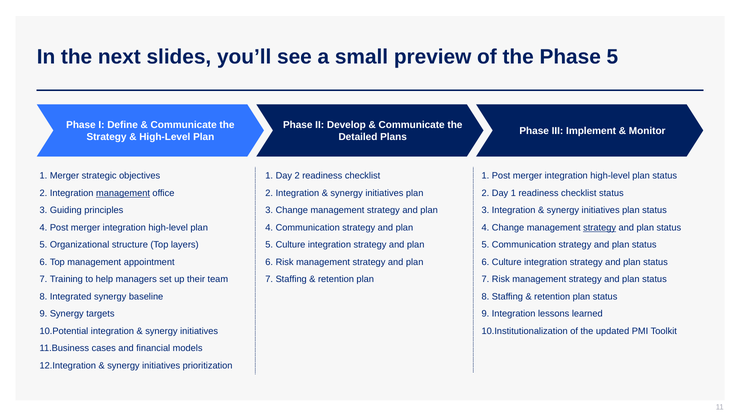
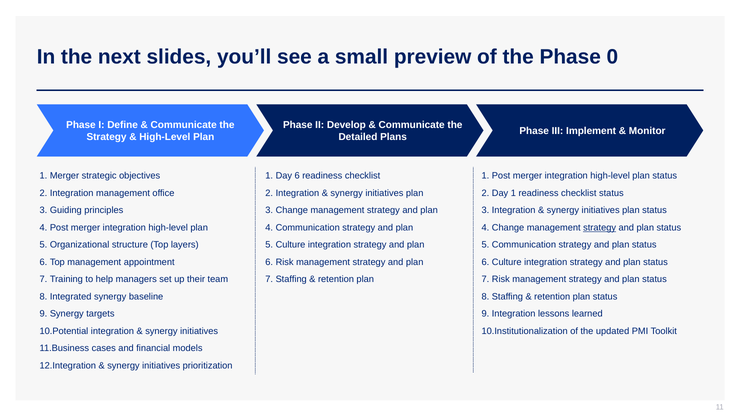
Phase 5: 5 -> 0
Day 2: 2 -> 6
management at (123, 193) underline: present -> none
